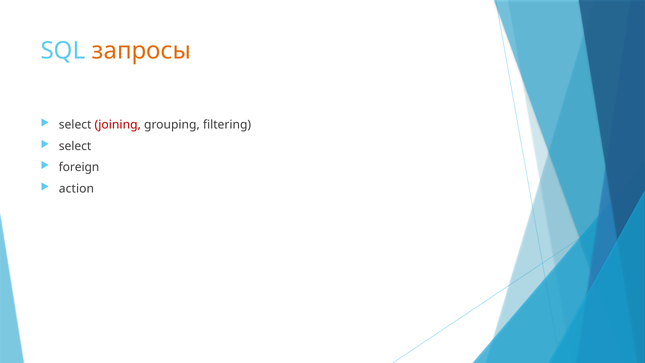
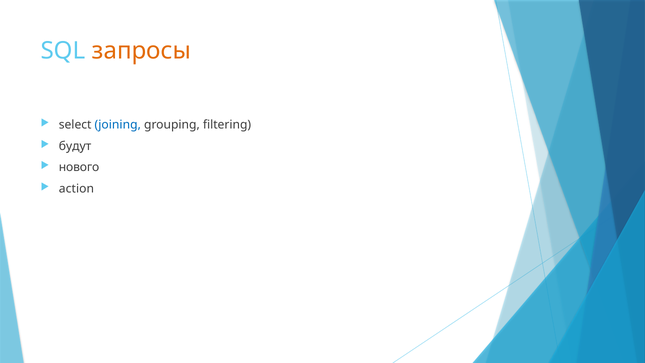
joining colour: red -> blue
select at (75, 146): select -> будут
foreign: foreign -> нового
